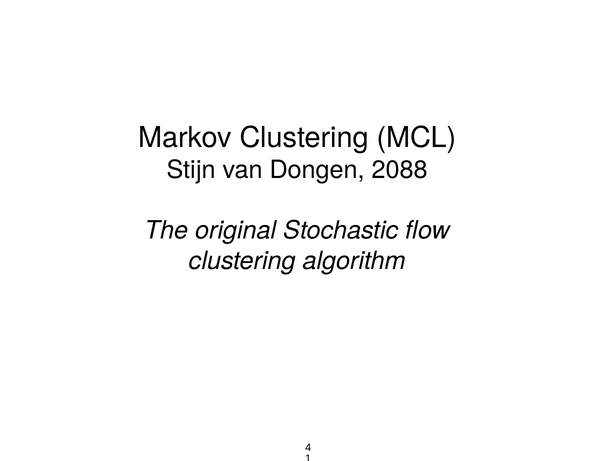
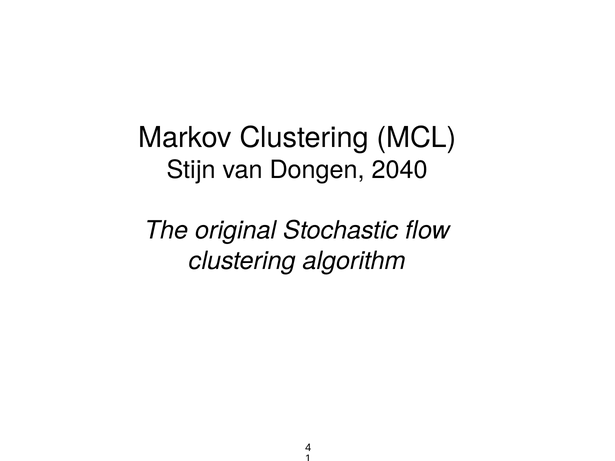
2088: 2088 -> 2040
